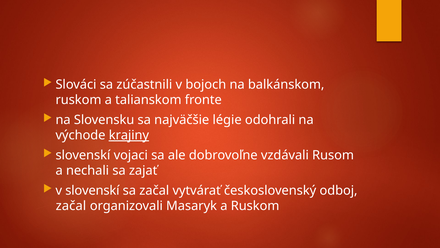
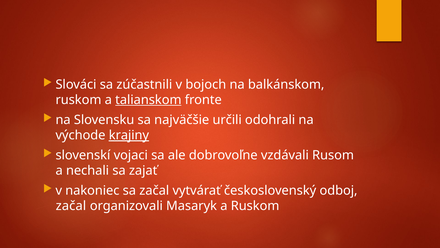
talianskom underline: none -> present
légie: légie -> určili
v slovenskí: slovenskí -> nakoniec
